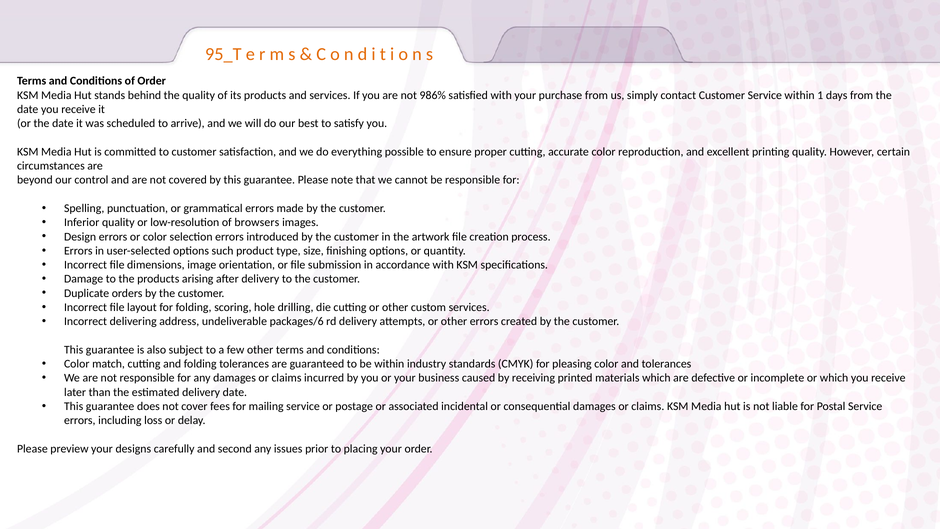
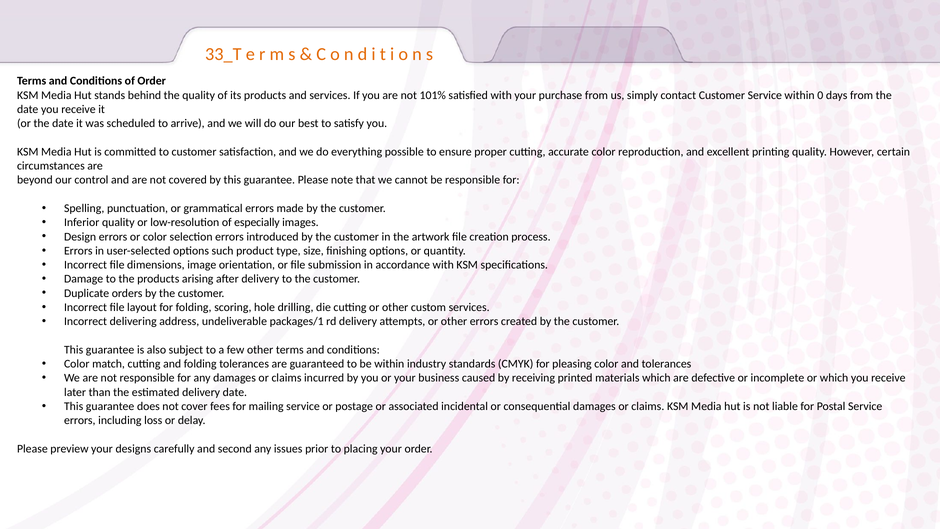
95_T: 95_T -> 33_T
986%: 986% -> 101%
1: 1 -> 0
browsers: browsers -> especially
packages/6: packages/6 -> packages/1
